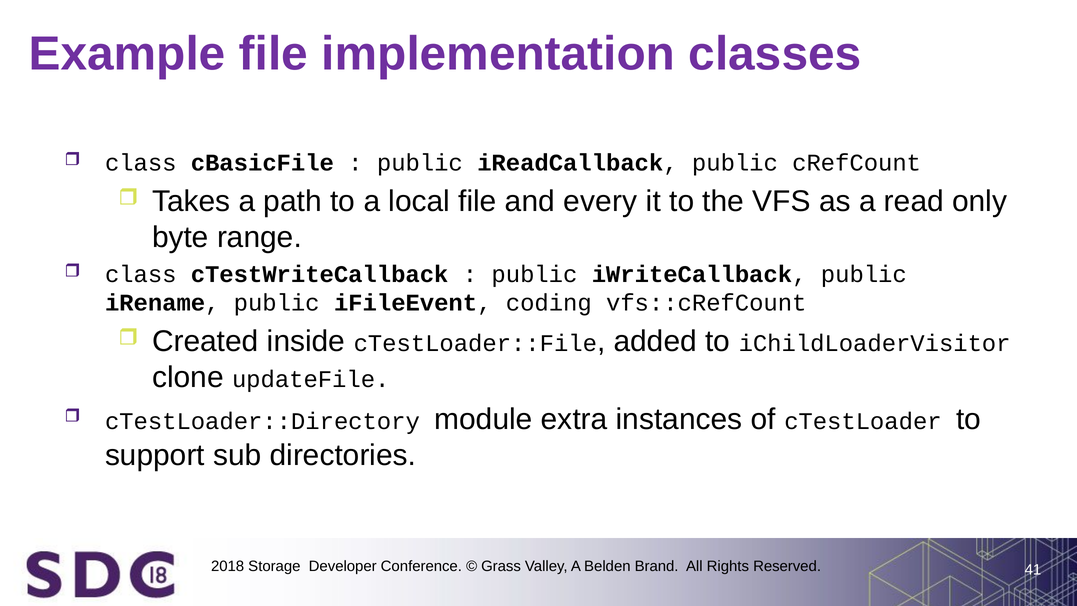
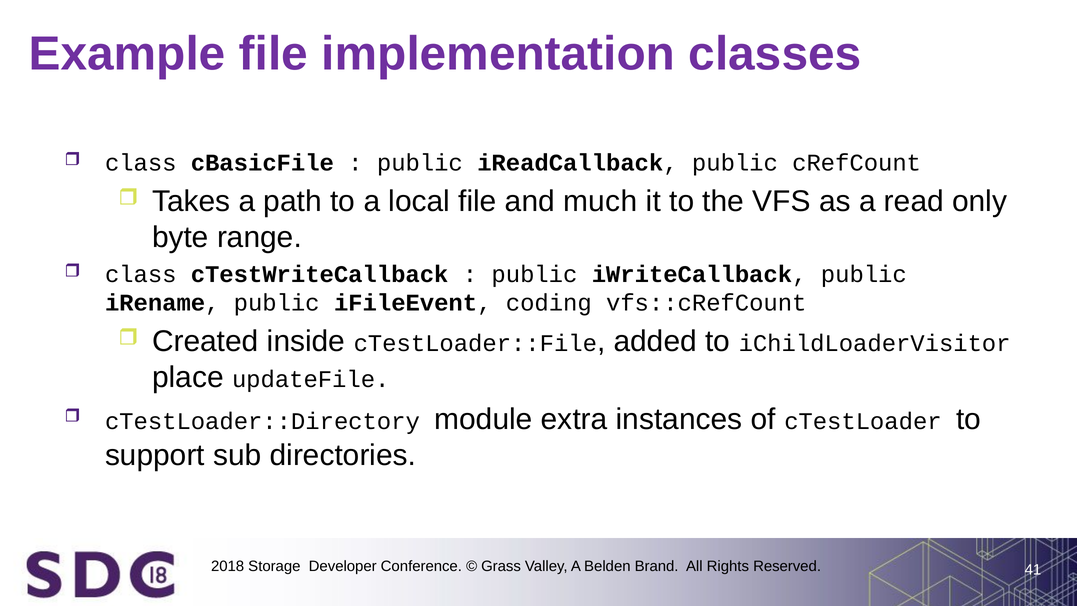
every: every -> much
clone: clone -> place
